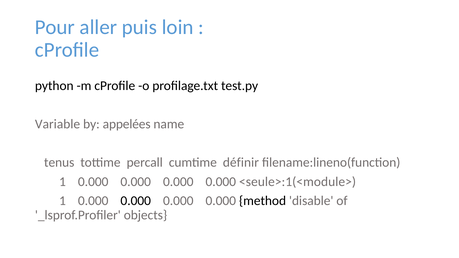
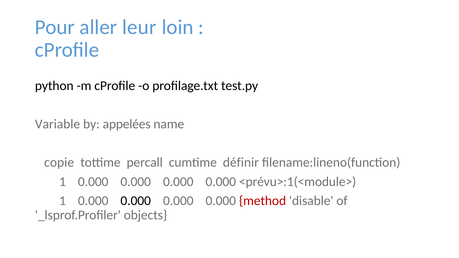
puis: puis -> leur
tenus: tenus -> copie
<seule>:1(<module>: <seule>:1(<module> -> <prévu>:1(<module>
method colour: black -> red
